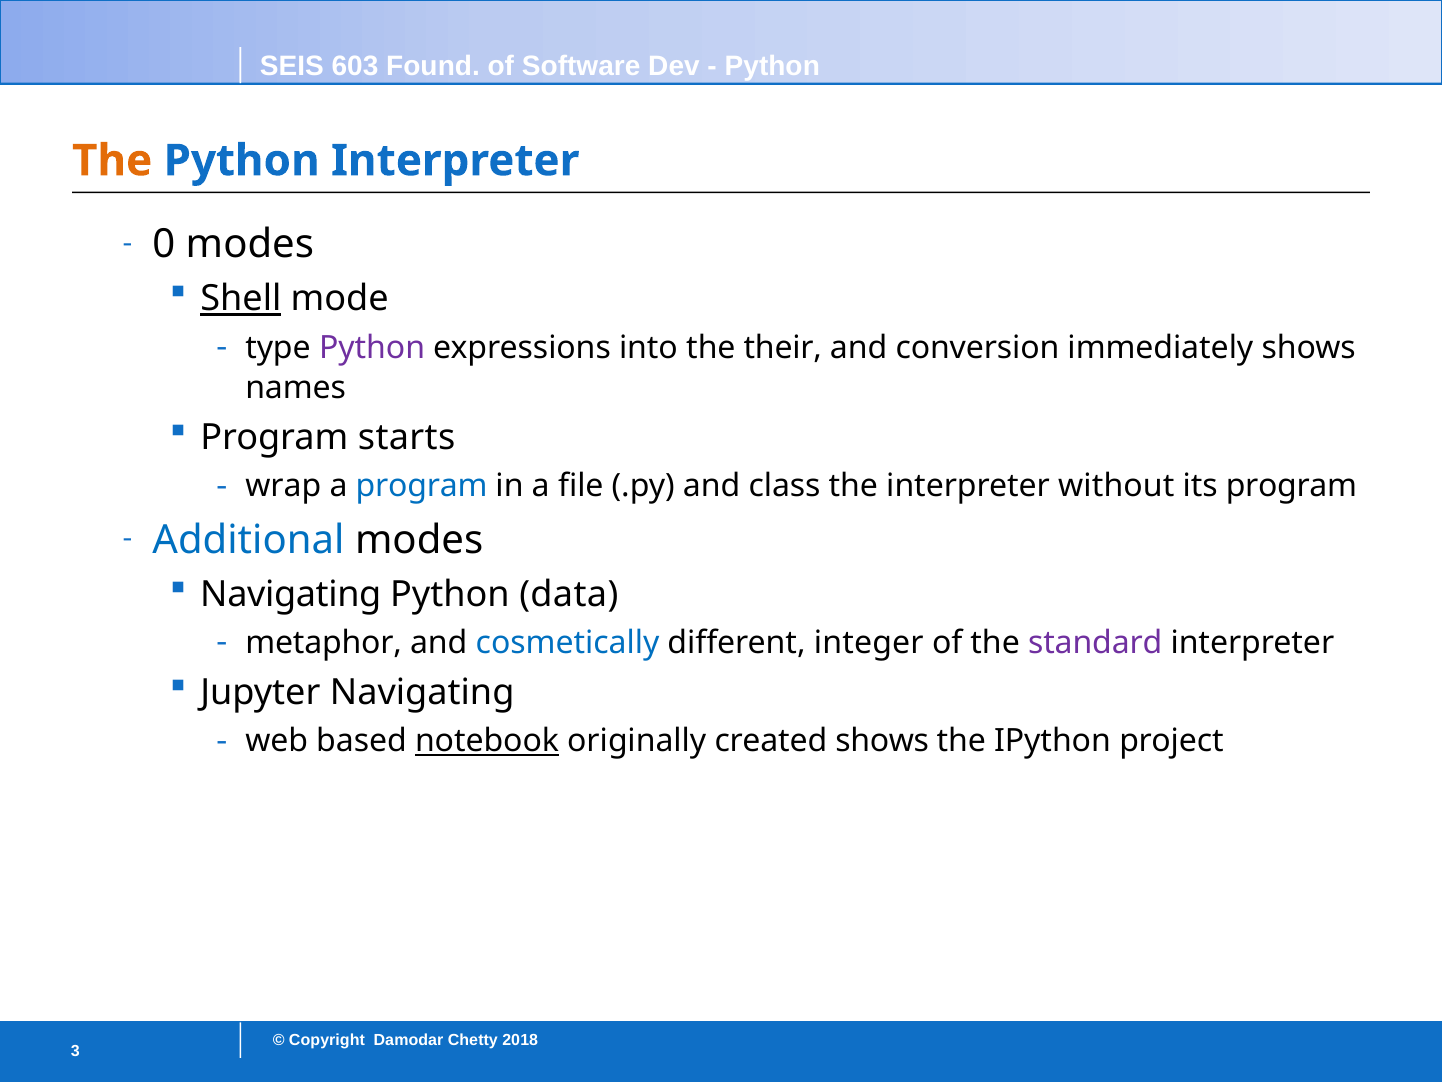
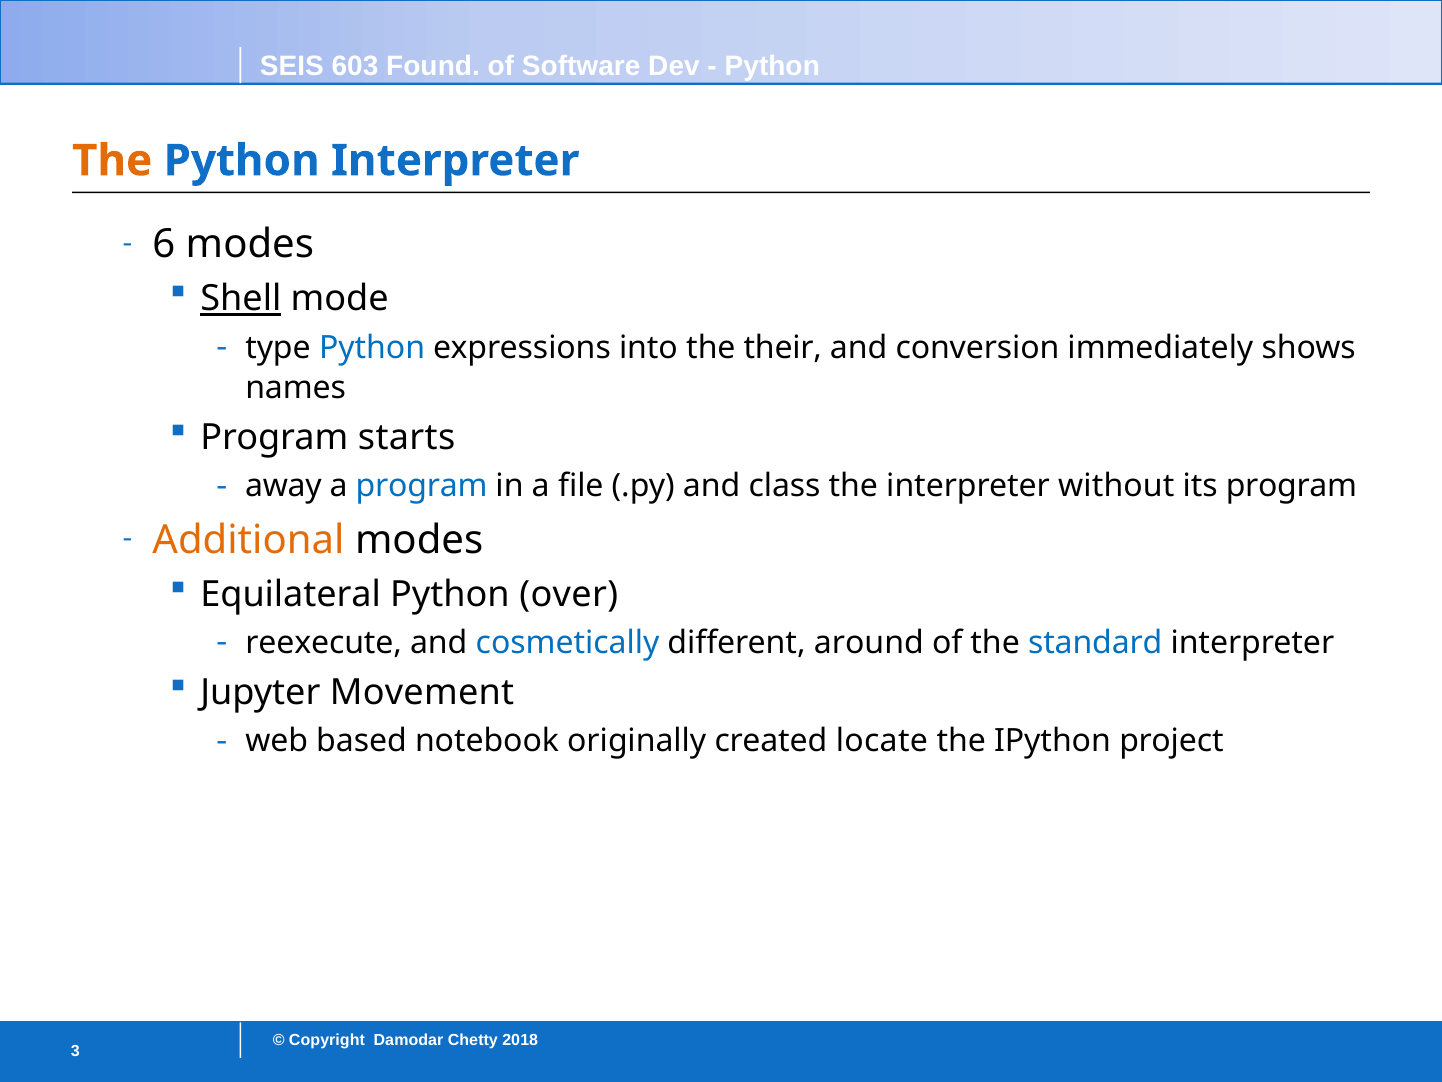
0: 0 -> 6
Python at (372, 347) colour: purple -> blue
wrap: wrap -> away
Additional colour: blue -> orange
Navigating at (291, 594): Navigating -> Equilateral
data: data -> over
metaphor: metaphor -> reexecute
integer: integer -> around
standard colour: purple -> blue
Jupyter Navigating: Navigating -> Movement
notebook underline: present -> none
created shows: shows -> locate
